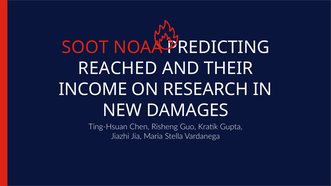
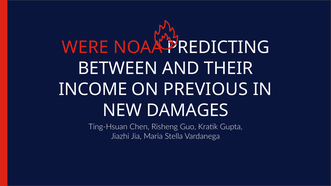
SOOT: SOOT -> WERE
REACHED: REACHED -> BETWEEN
RESEARCH: RESEARCH -> PREVIOUS
